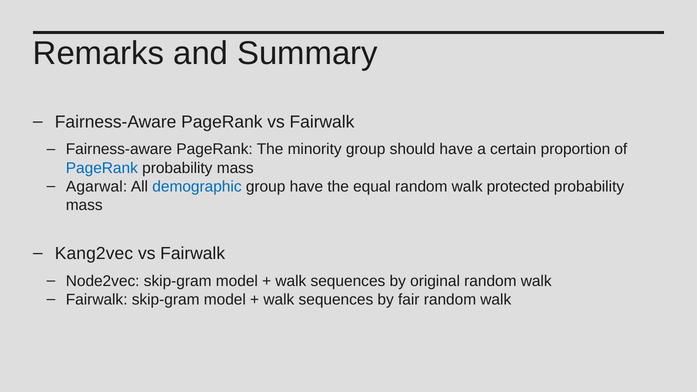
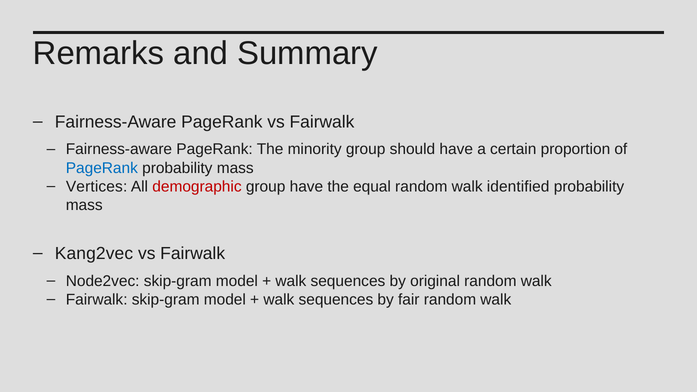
Agarwal: Agarwal -> Vertices
demographic colour: blue -> red
protected: protected -> identified
